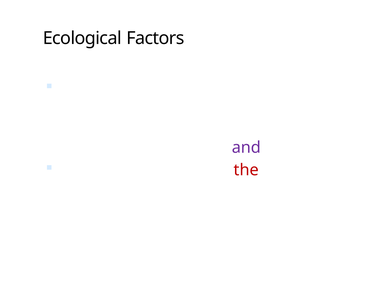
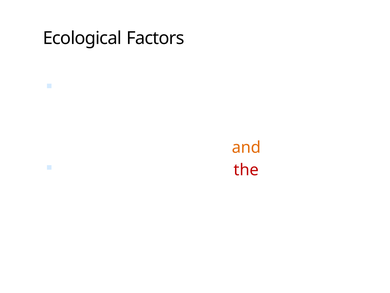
and at (246, 147) colour: purple -> orange
